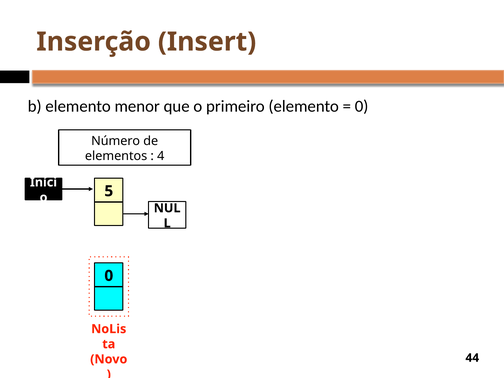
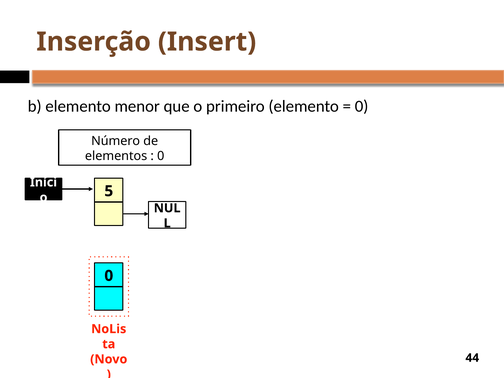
4 at (161, 156): 4 -> 0
